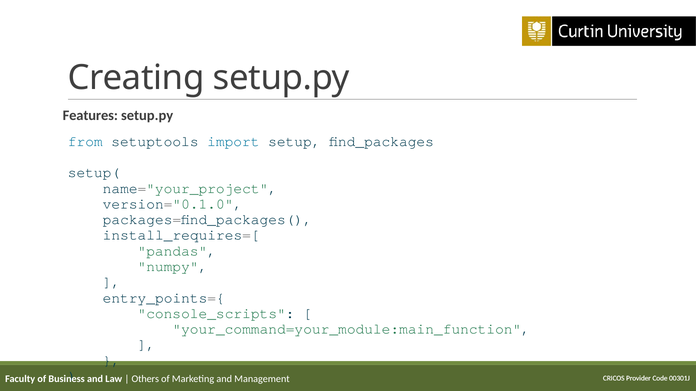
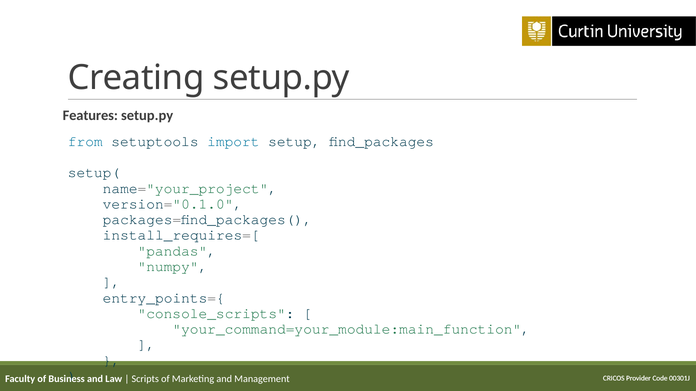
Others: Others -> Scripts
